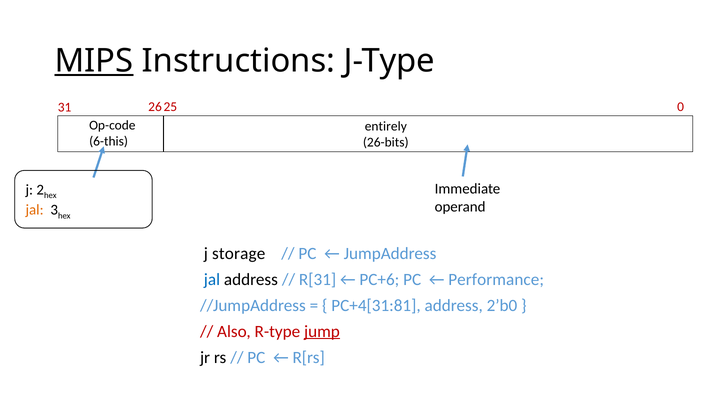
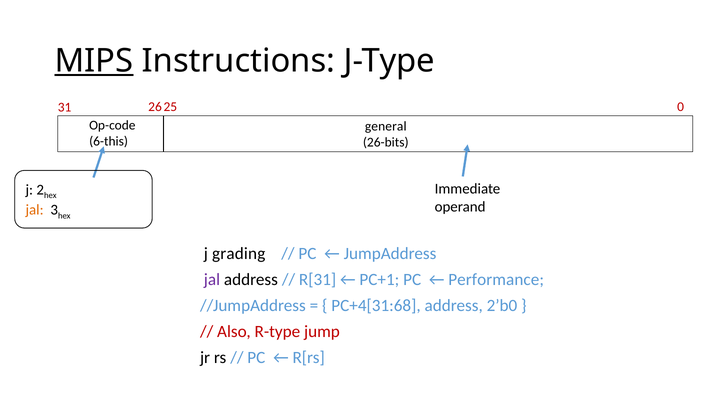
entirely: entirely -> general
storage: storage -> grading
jal at (212, 279) colour: blue -> purple
PC+6: PC+6 -> PC+1
PC+4[31:81: PC+4[31:81 -> PC+4[31:68
jump underline: present -> none
